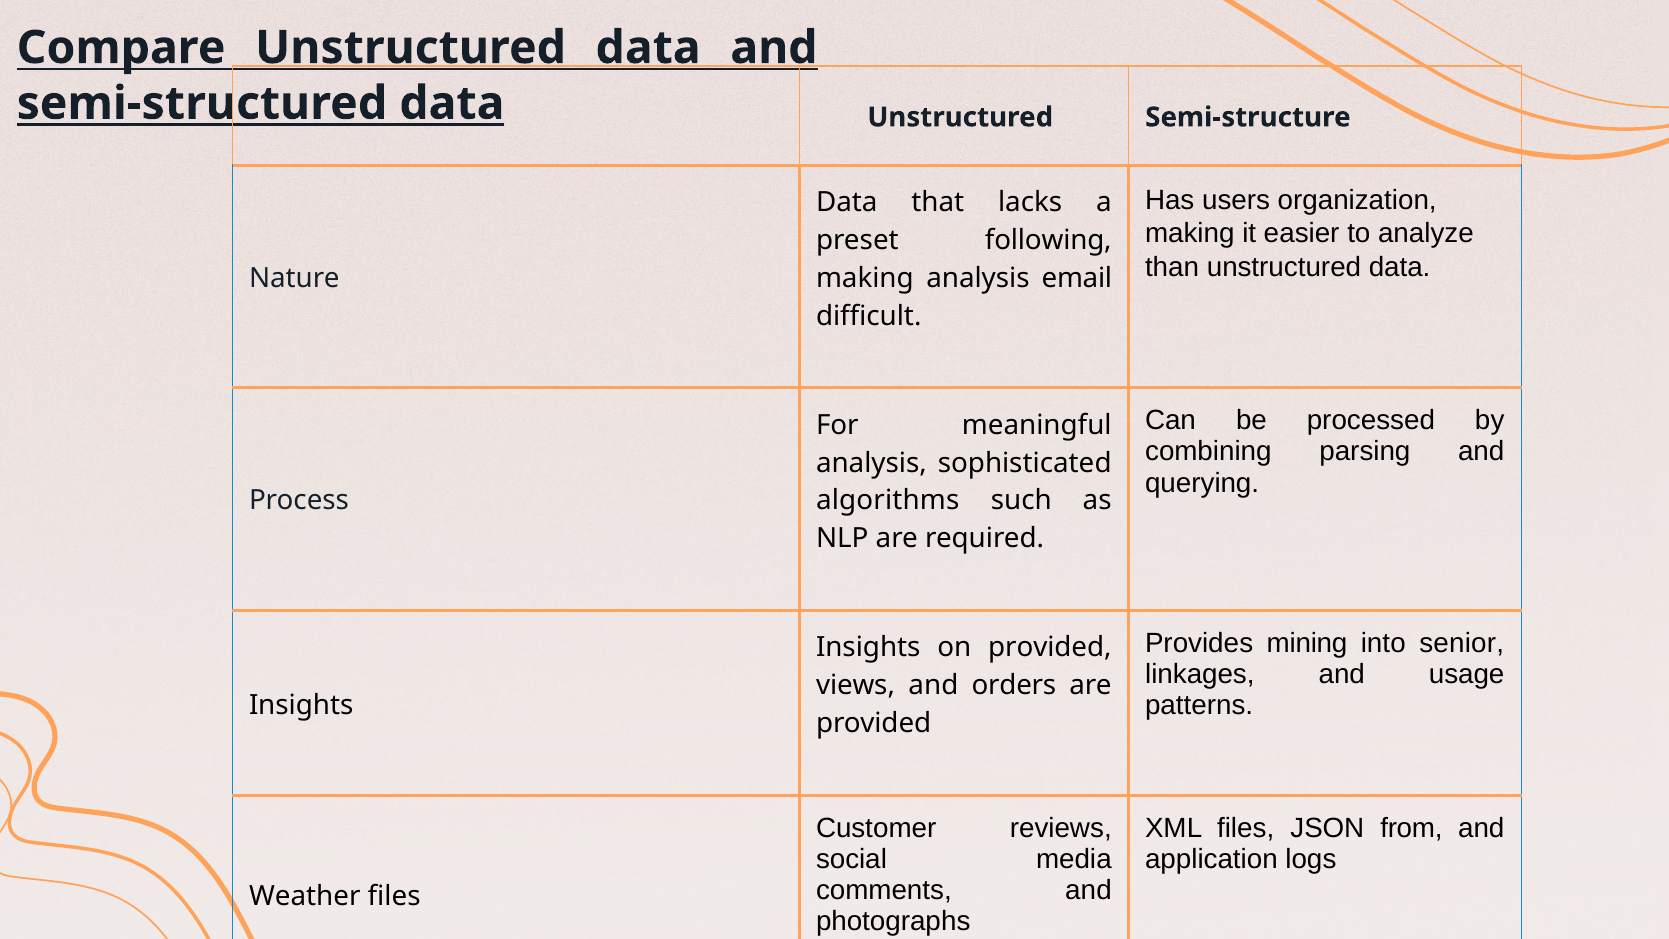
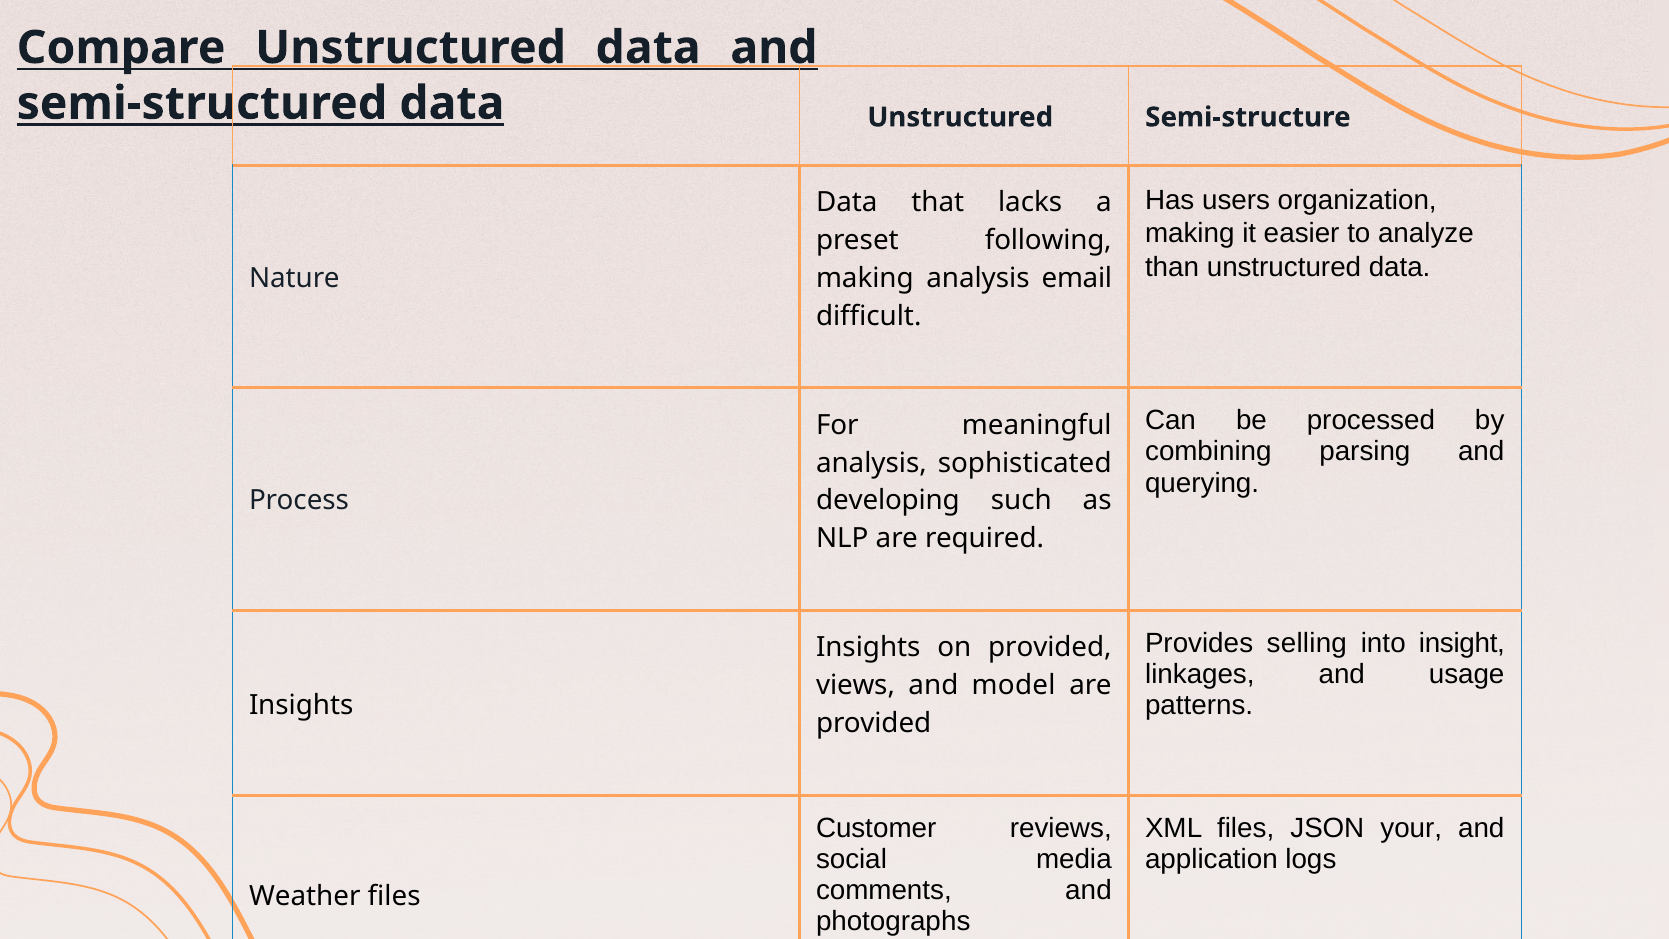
algorithms: algorithms -> developing
mining: mining -> selling
senior: senior -> insight
orders: orders -> model
from: from -> your
